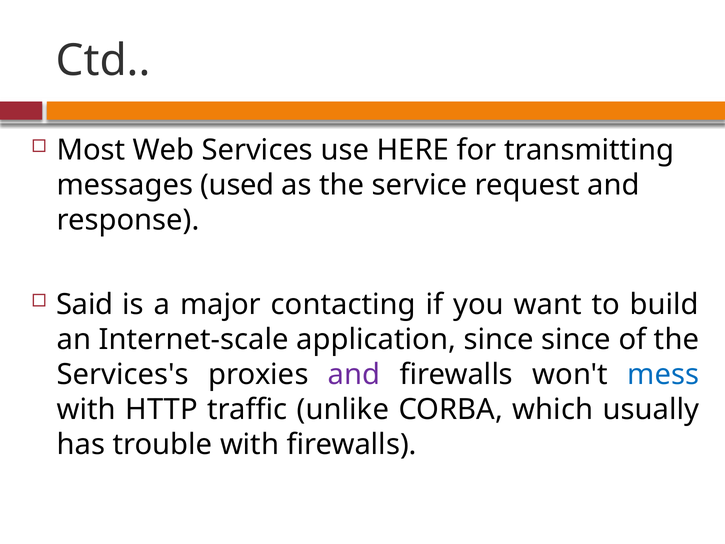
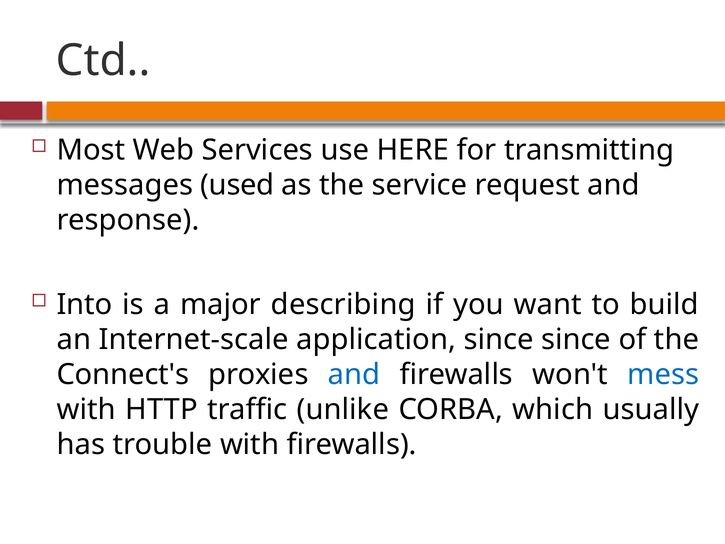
Said: Said -> Into
contacting: contacting -> describing
Services's: Services's -> Connect's
and at (354, 374) colour: purple -> blue
